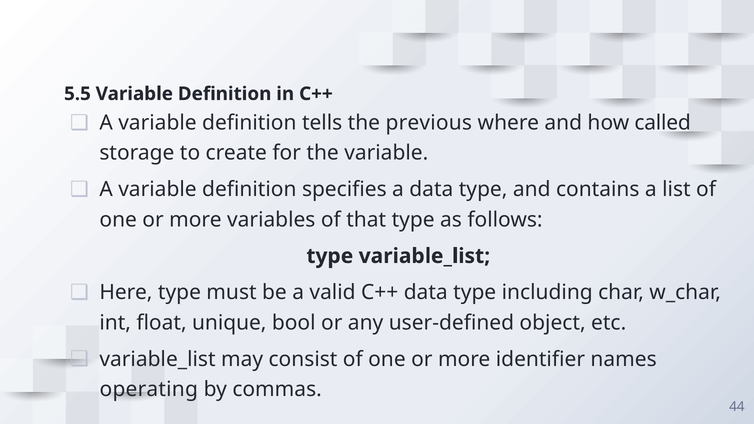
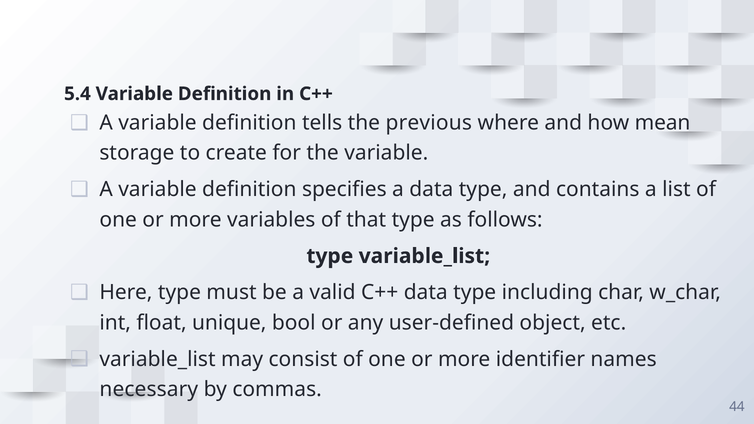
5.5: 5.5 -> 5.4
called: called -> mean
operating: operating -> necessary
